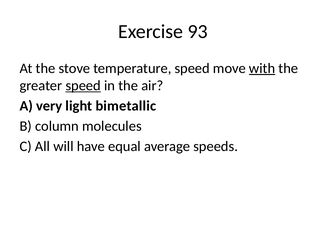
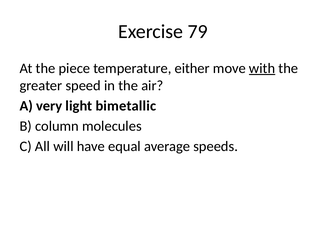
93: 93 -> 79
stove: stove -> piece
temperature speed: speed -> either
speed at (83, 86) underline: present -> none
